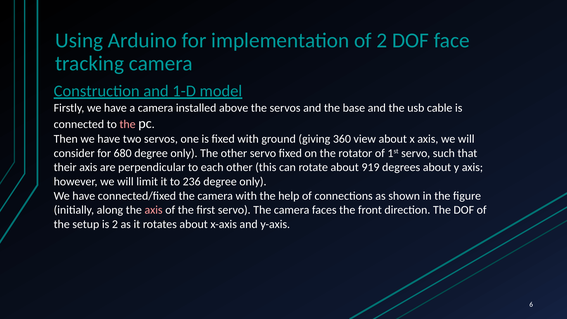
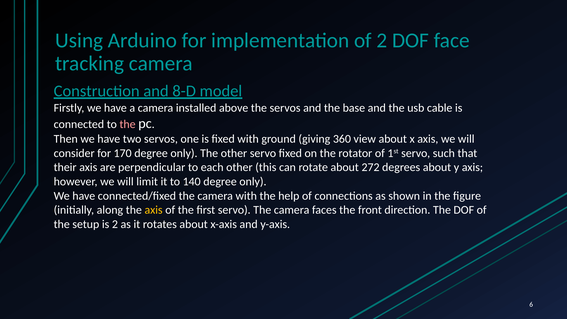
1-D: 1-D -> 8-D
680: 680 -> 170
919: 919 -> 272
236: 236 -> 140
axis at (154, 210) colour: pink -> yellow
